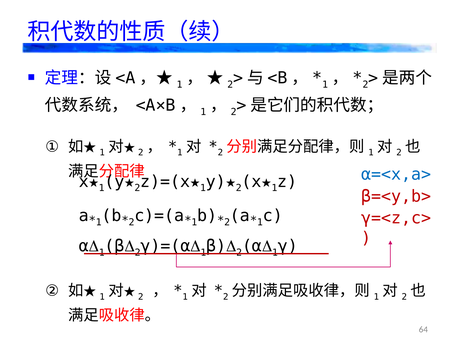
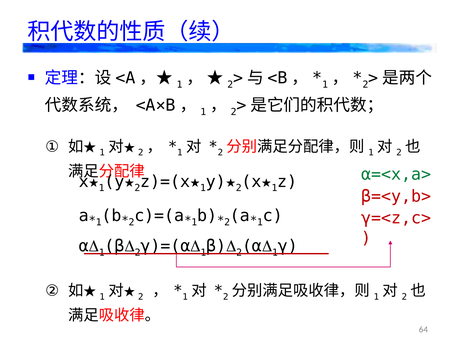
α=<x,a> colour: blue -> green
